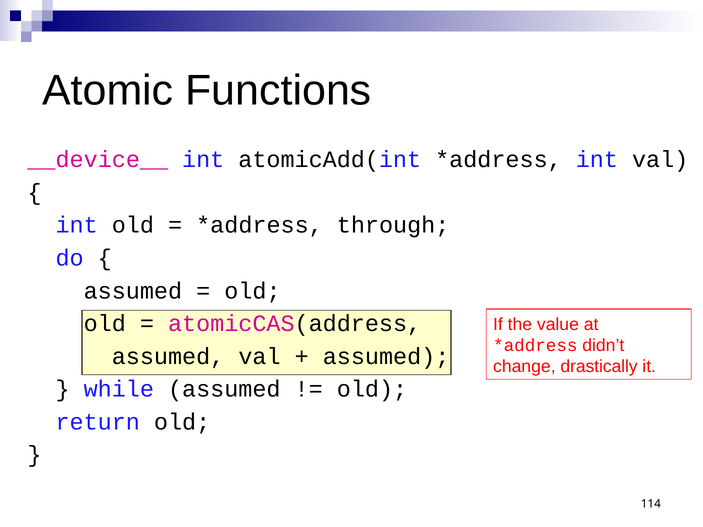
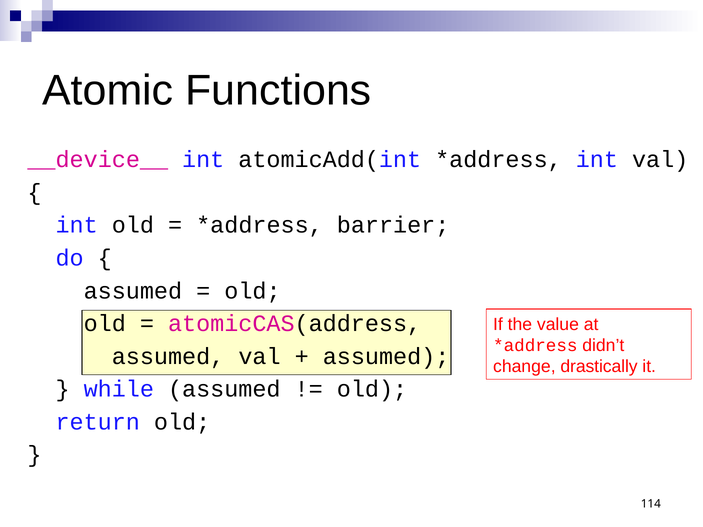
through: through -> barrier
